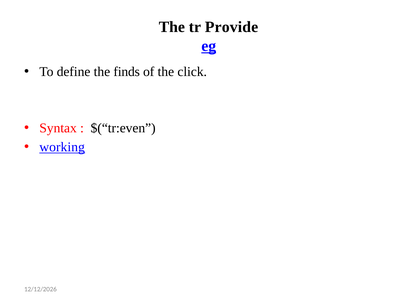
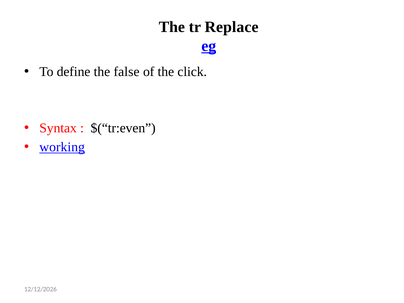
Provide: Provide -> Replace
finds: finds -> false
